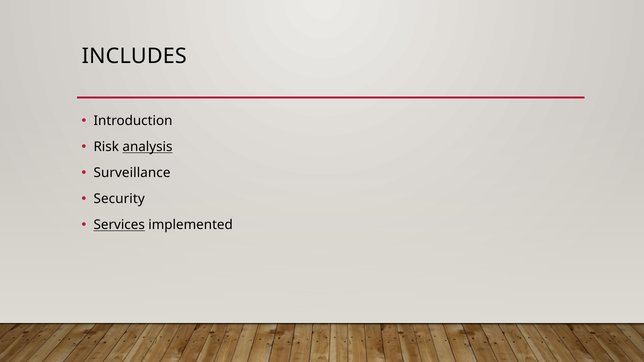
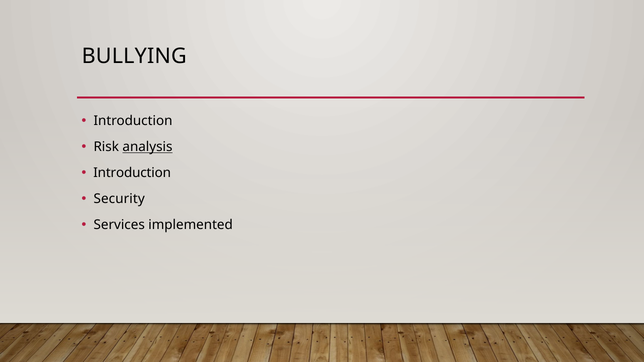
INCLUDES: INCLUDES -> BULLYING
Surveillance at (132, 173): Surveillance -> Introduction
Services underline: present -> none
